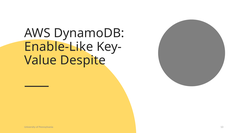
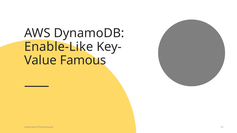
Despite: Despite -> Famous
